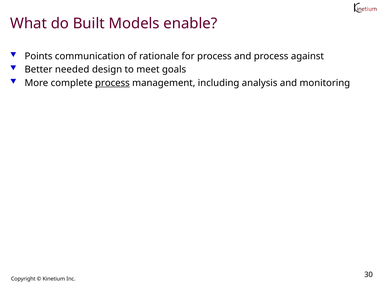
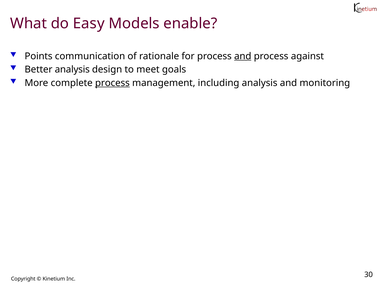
Built: Built -> Easy
and at (243, 56) underline: none -> present
Better needed: needed -> analysis
